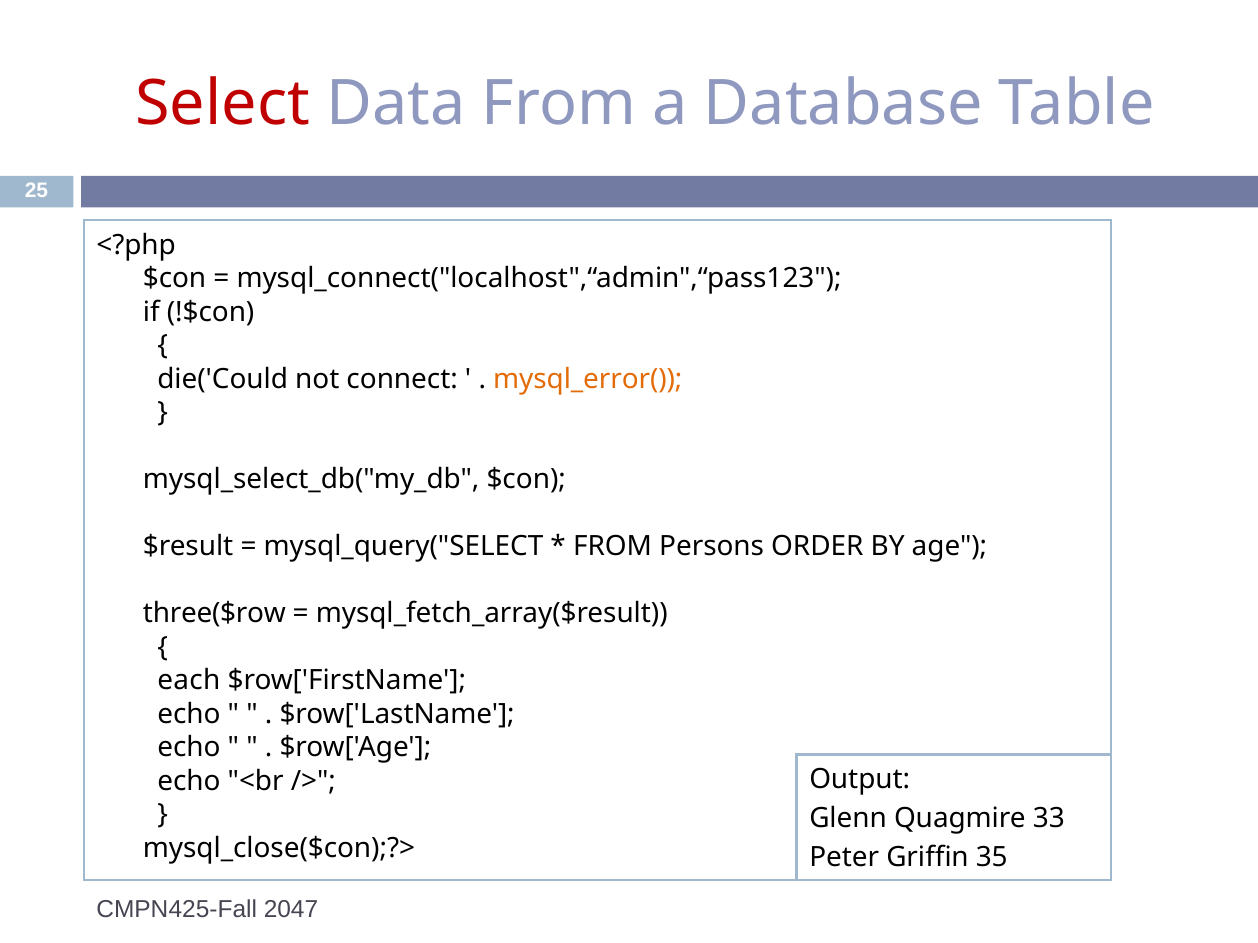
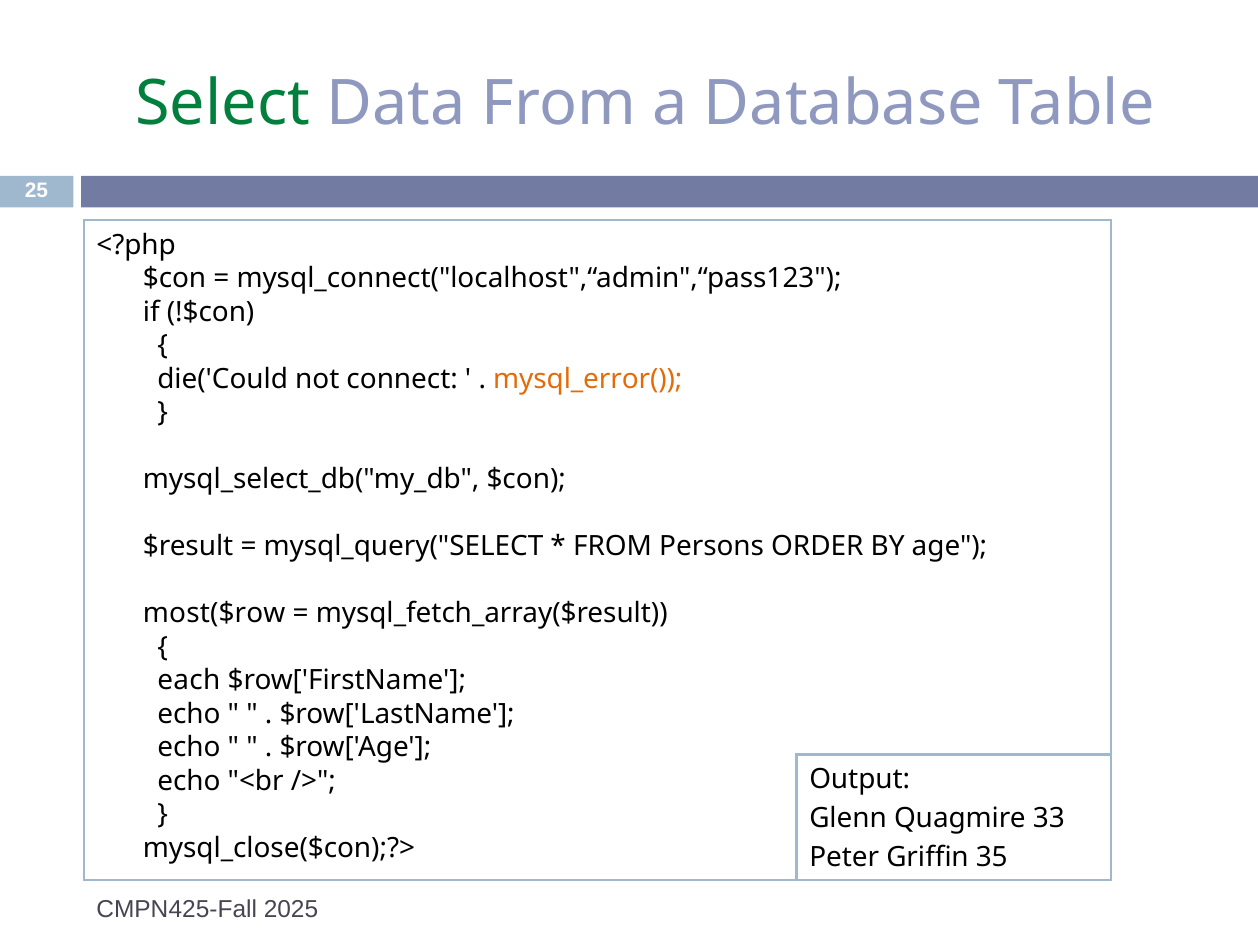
Select colour: red -> green
three($row: three($row -> most($row
2047: 2047 -> 2025
